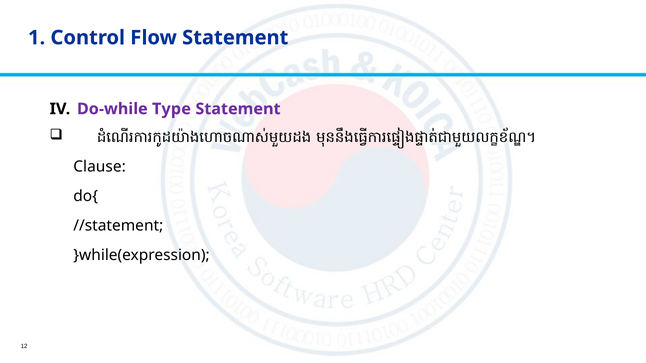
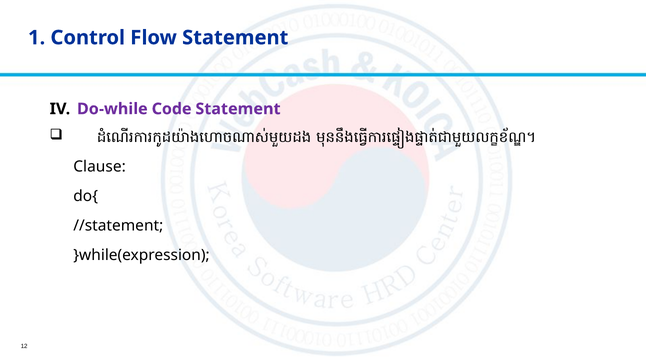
Type: Type -> Code
